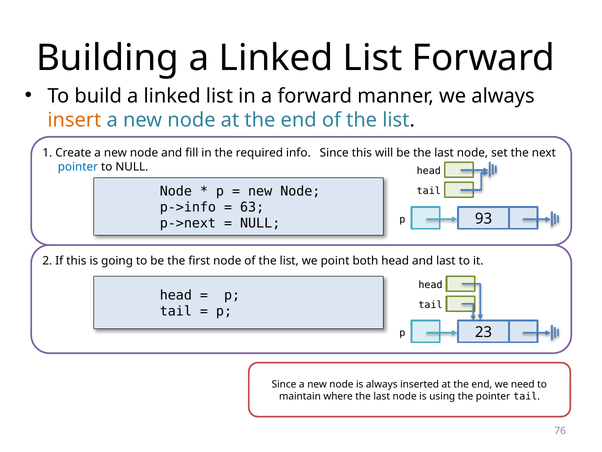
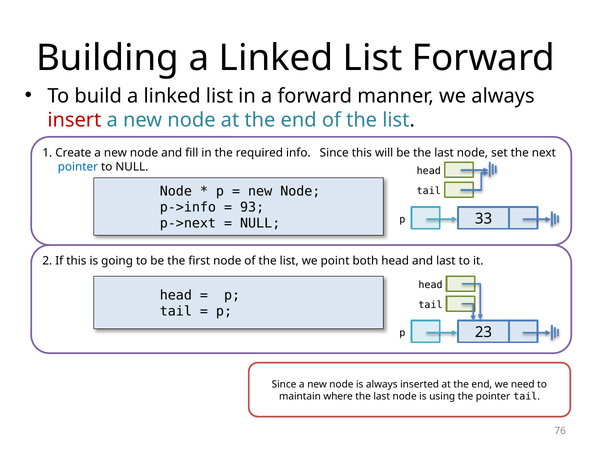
insert colour: orange -> red
63: 63 -> 93
93: 93 -> 33
